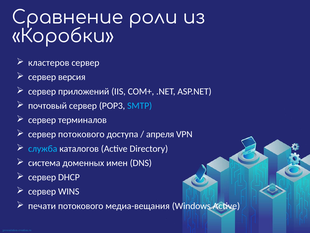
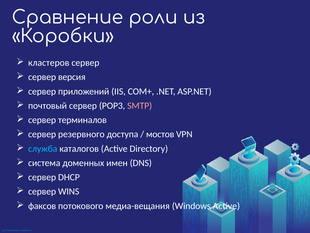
SMTP colour: light blue -> pink
сервер потокового: потокового -> резервного
апреля: апреля -> мостов
печати: печати -> факсов
